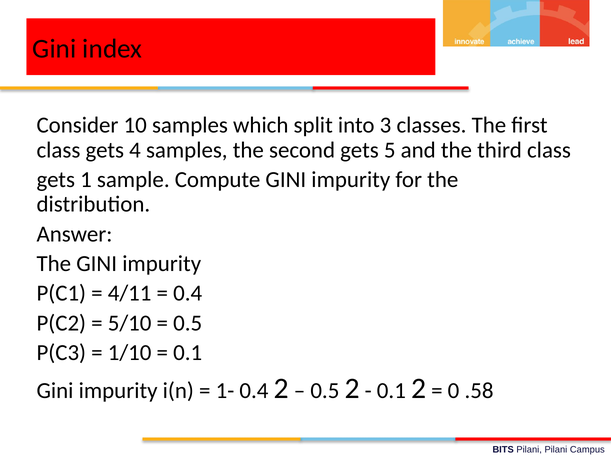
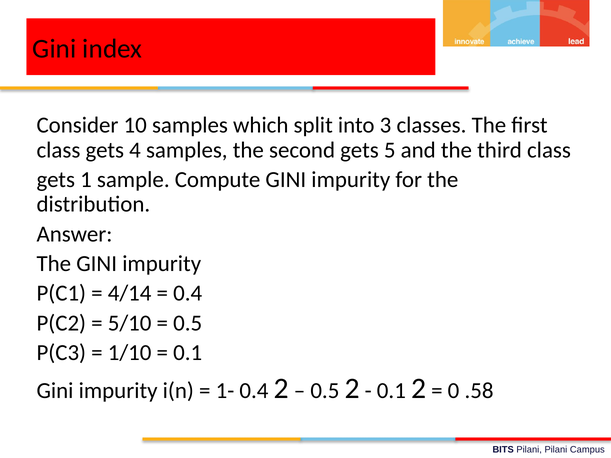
4/11: 4/11 -> 4/14
